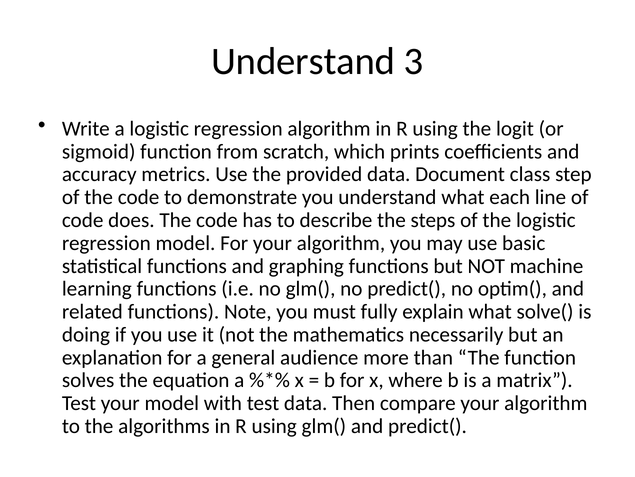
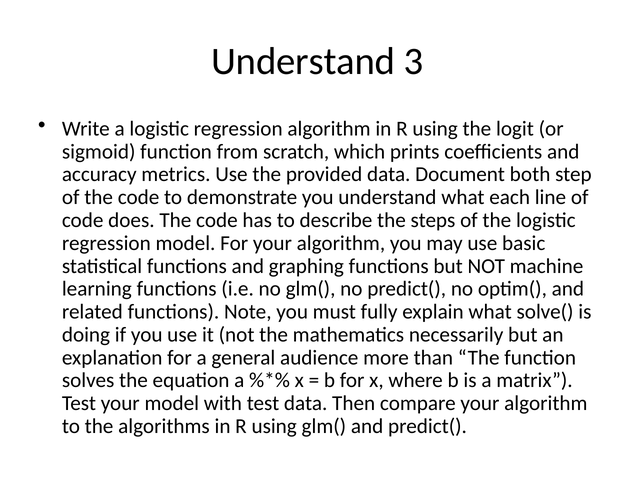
class: class -> both
